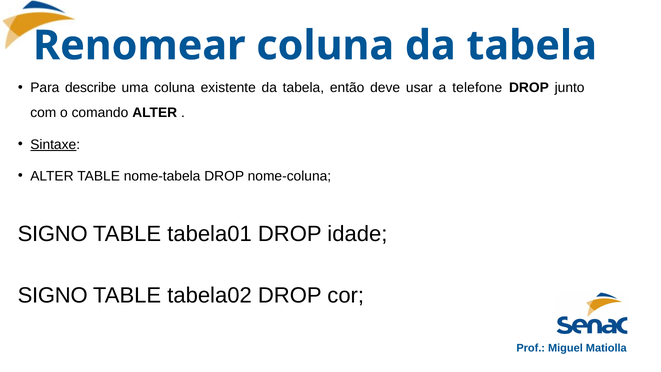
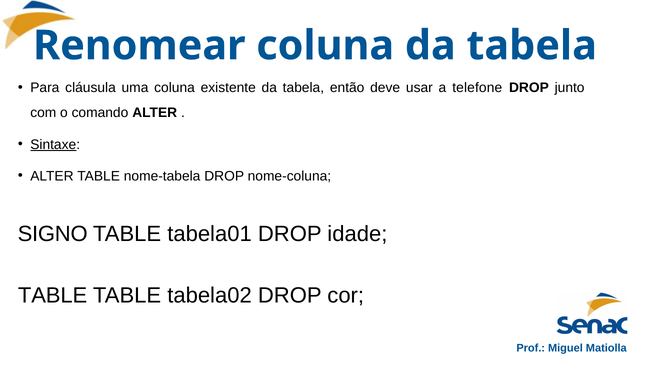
describe: describe -> cláusula
SIGNO at (53, 295): SIGNO -> TABLE
